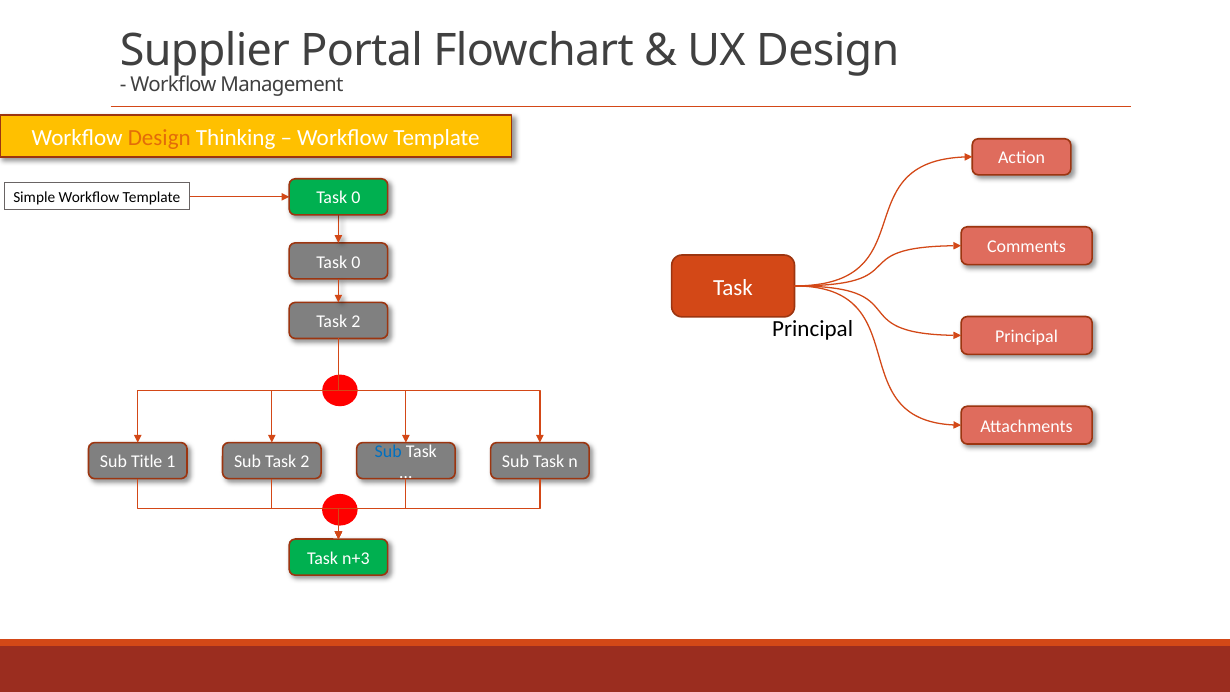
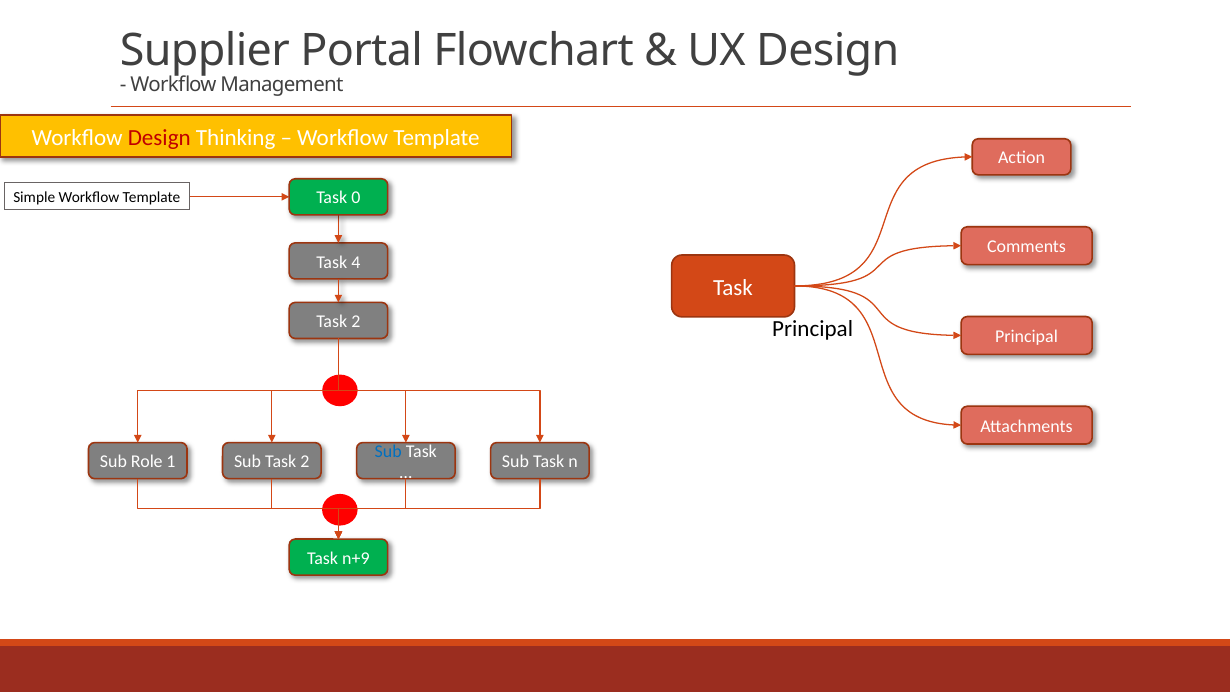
Design at (159, 138) colour: orange -> red
0 at (356, 262): 0 -> 4
Title: Title -> Role
n+3: n+3 -> n+9
